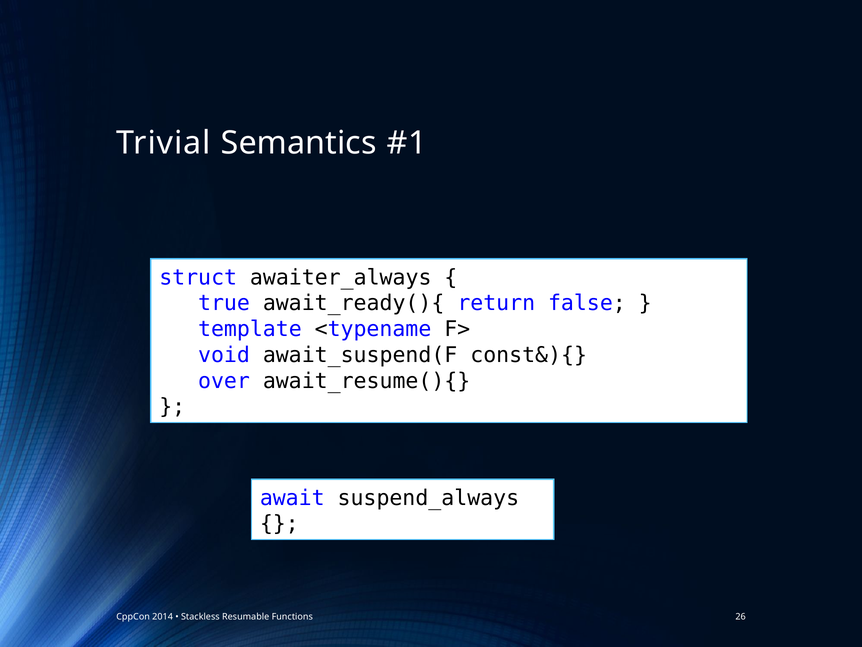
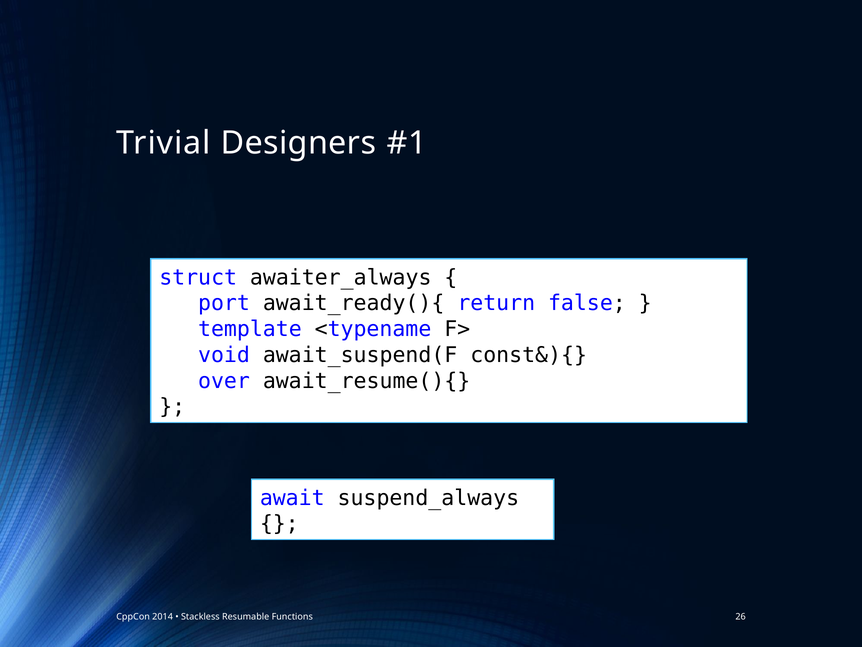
Semantics: Semantics -> Designers
true: true -> port
